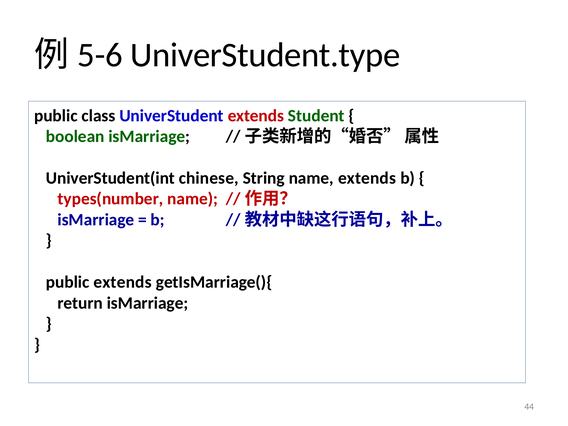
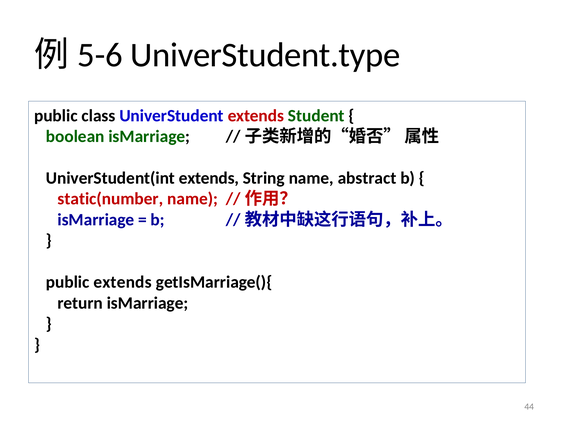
UniverStudent(int chinese: chinese -> extends
name extends: extends -> abstract
types(number: types(number -> static(number
